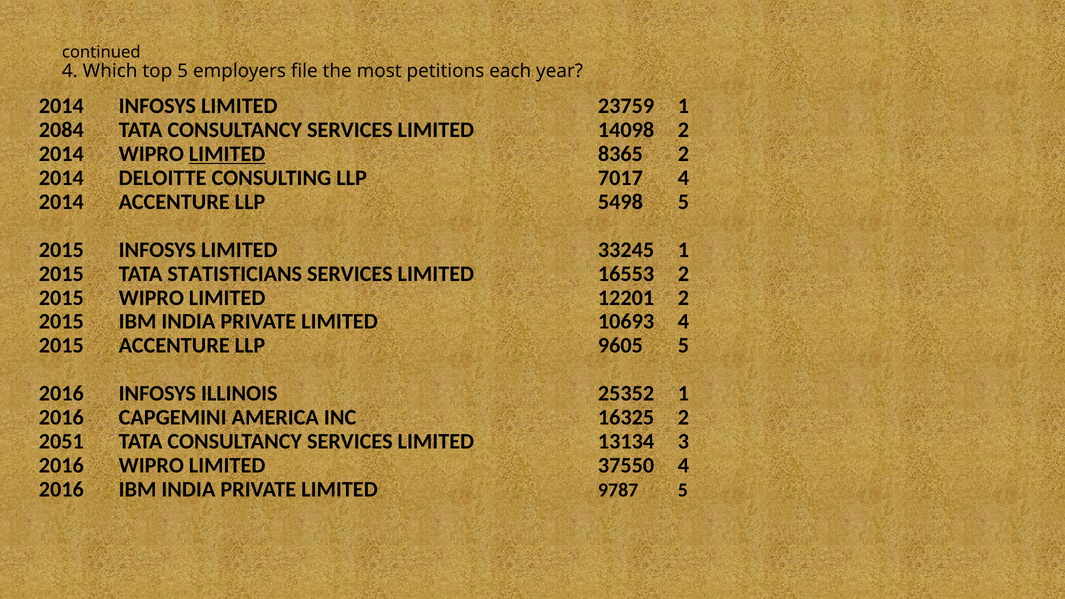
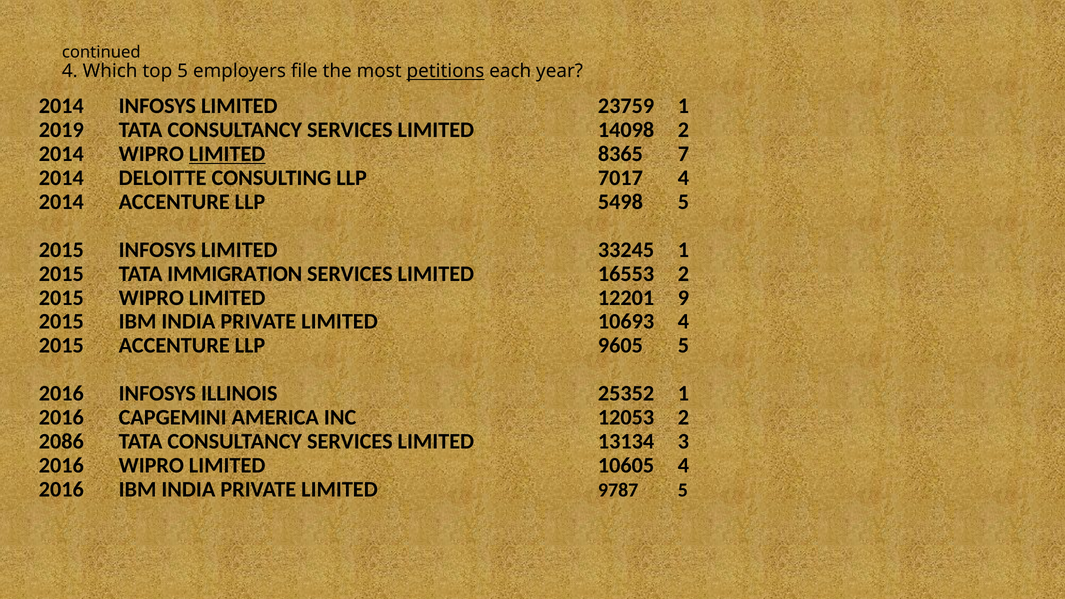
petitions underline: none -> present
2084: 2084 -> 2019
8365 2: 2 -> 7
STATISTICIANS: STATISTICIANS -> IMMIGRATION
12201 2: 2 -> 9
16325: 16325 -> 12053
2051: 2051 -> 2086
37550: 37550 -> 10605
